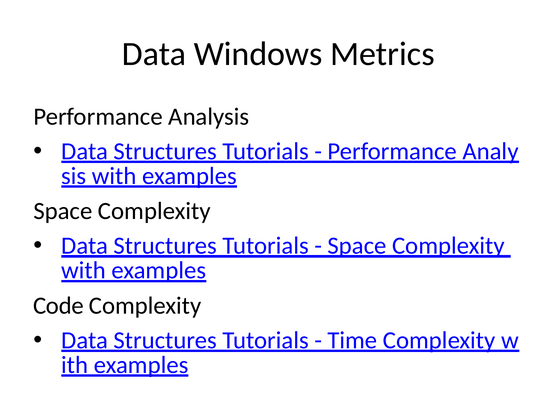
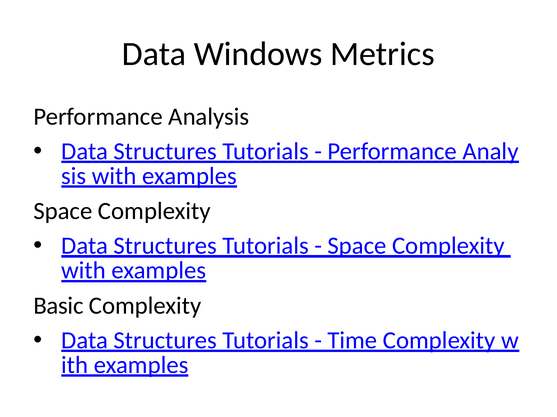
Code: Code -> Basic
